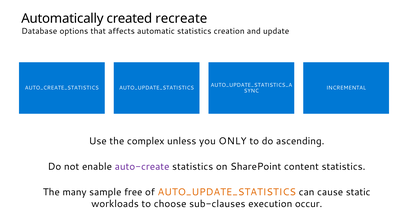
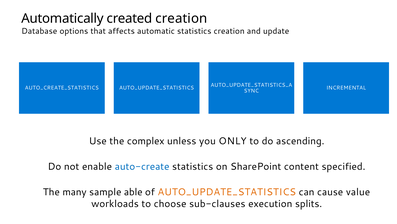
created recreate: recreate -> creation
auto-create colour: purple -> blue
content statistics: statistics -> specified
free: free -> able
static: static -> value
occur: occur -> splits
